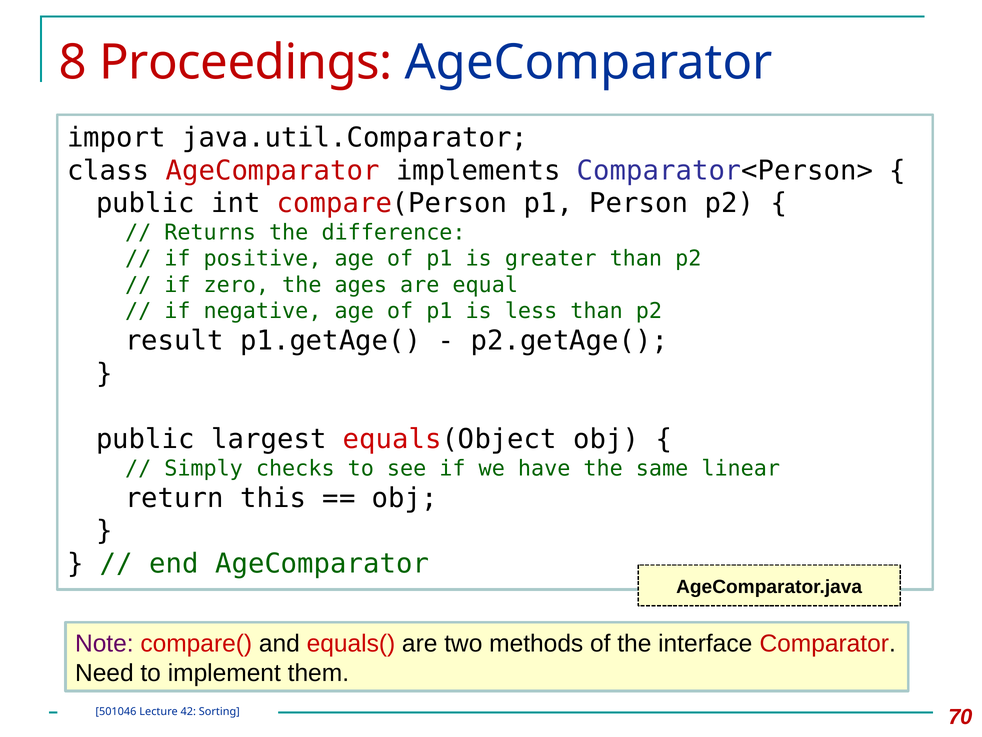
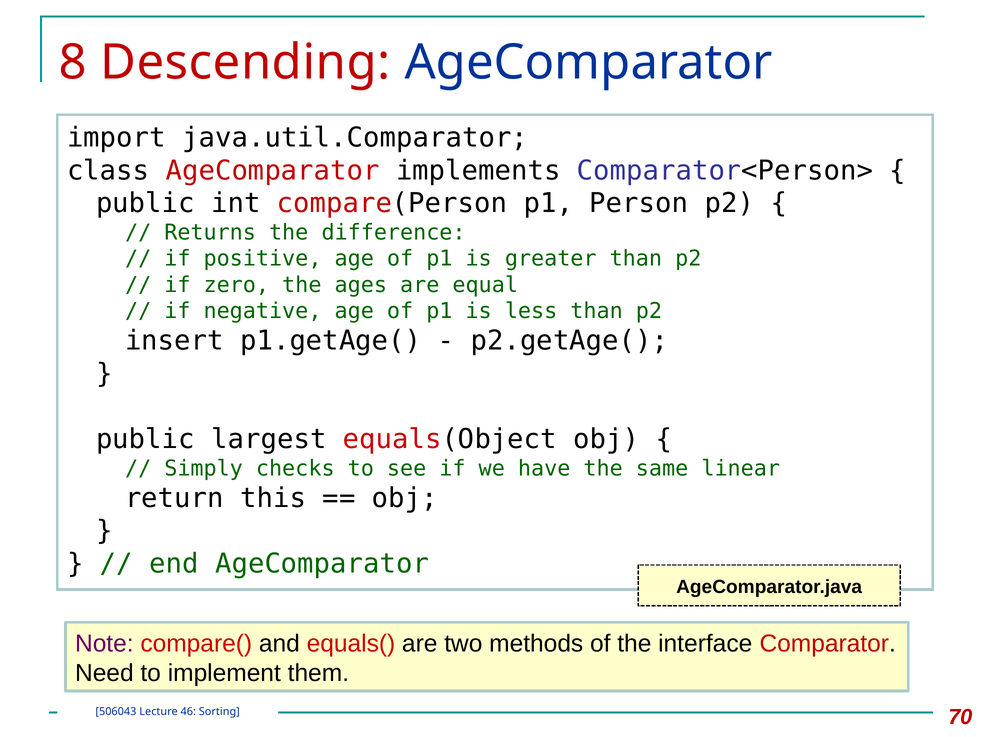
Proceedings: Proceedings -> Descending
result: result -> insert
501046: 501046 -> 506043
42: 42 -> 46
